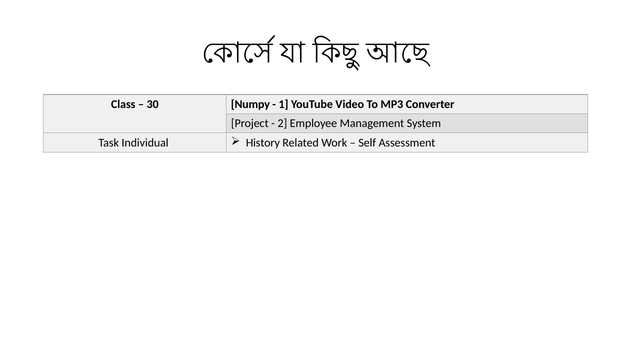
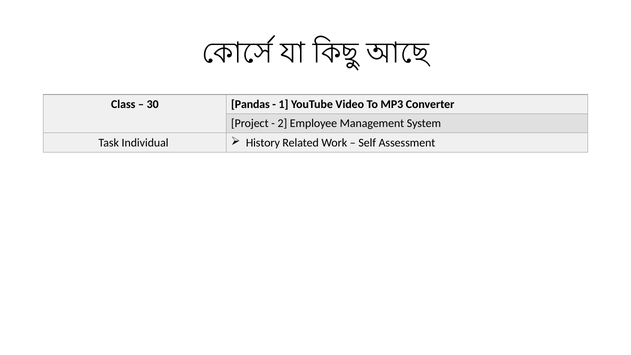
Numpy: Numpy -> Pandas
